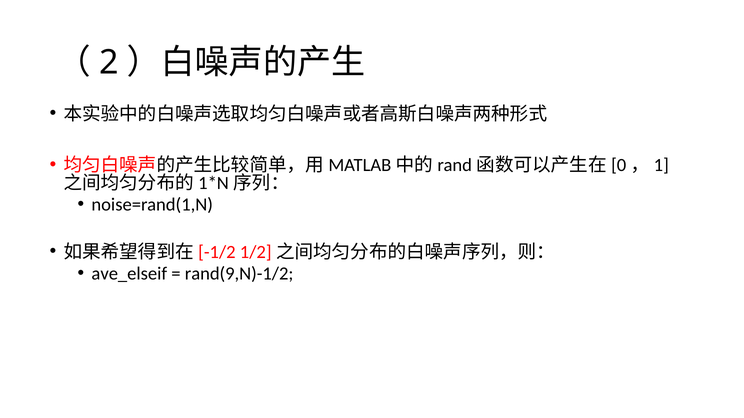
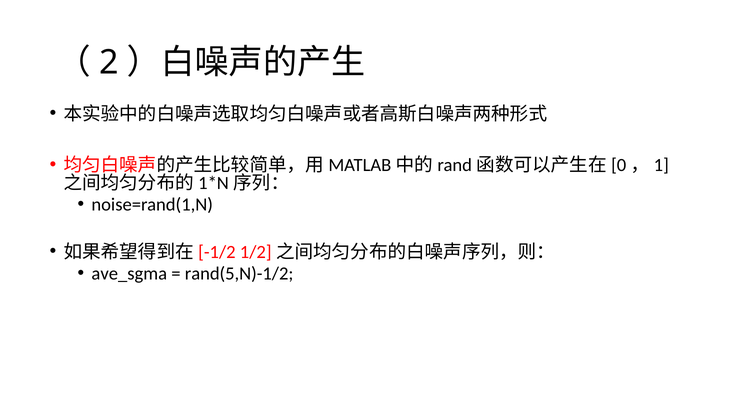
ave_elseif: ave_elseif -> ave_sgma
rand(9,N)-1/2: rand(9,N)-1/2 -> rand(5,N)-1/2
